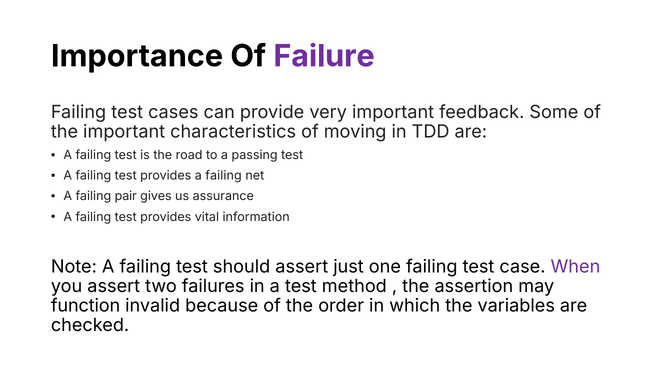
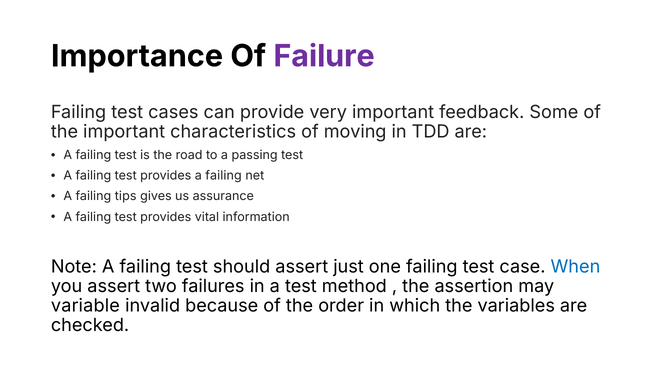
pair: pair -> tips
When colour: purple -> blue
function: function -> variable
